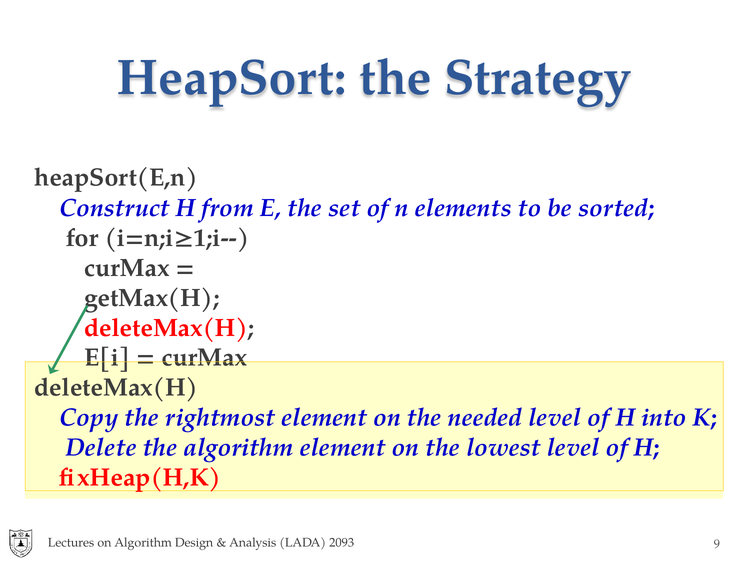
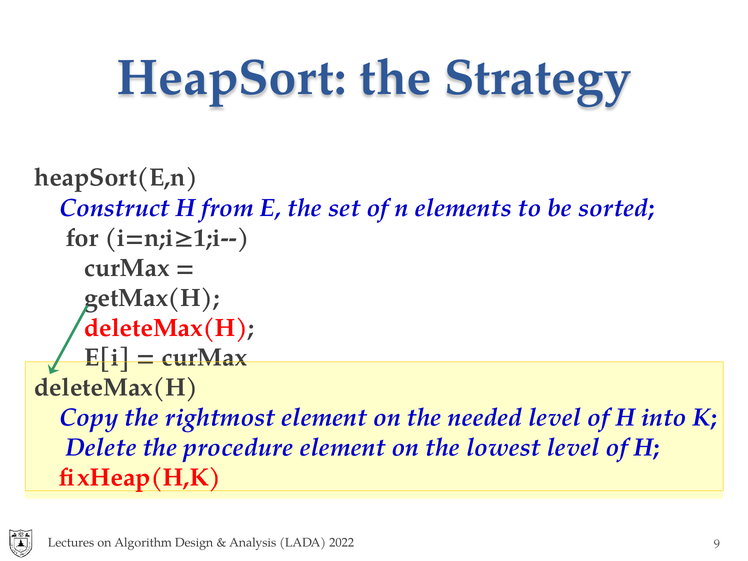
the algorithm: algorithm -> procedure
2093: 2093 -> 2022
